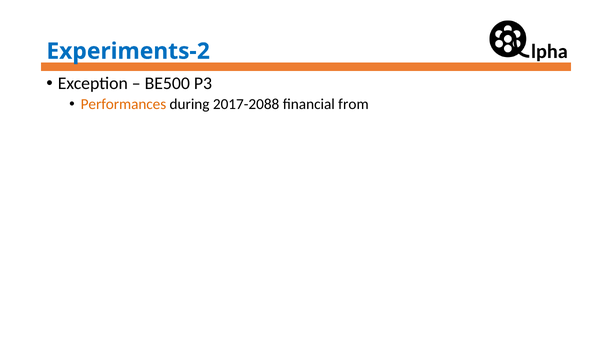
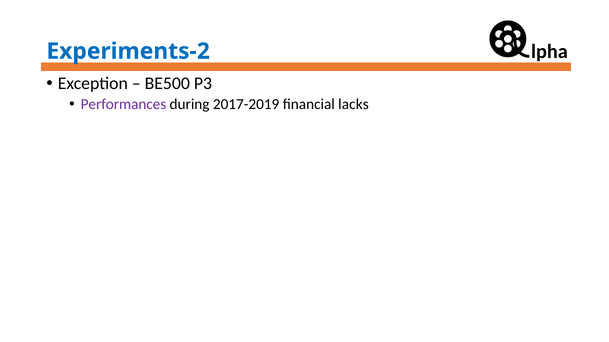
Performances colour: orange -> purple
2017-2088: 2017-2088 -> 2017-2019
from: from -> lacks
